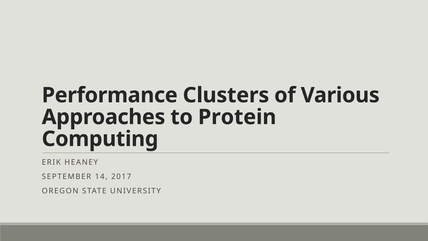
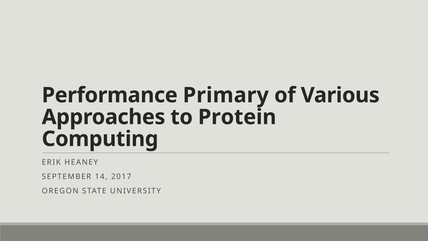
Clusters: Clusters -> Primary
